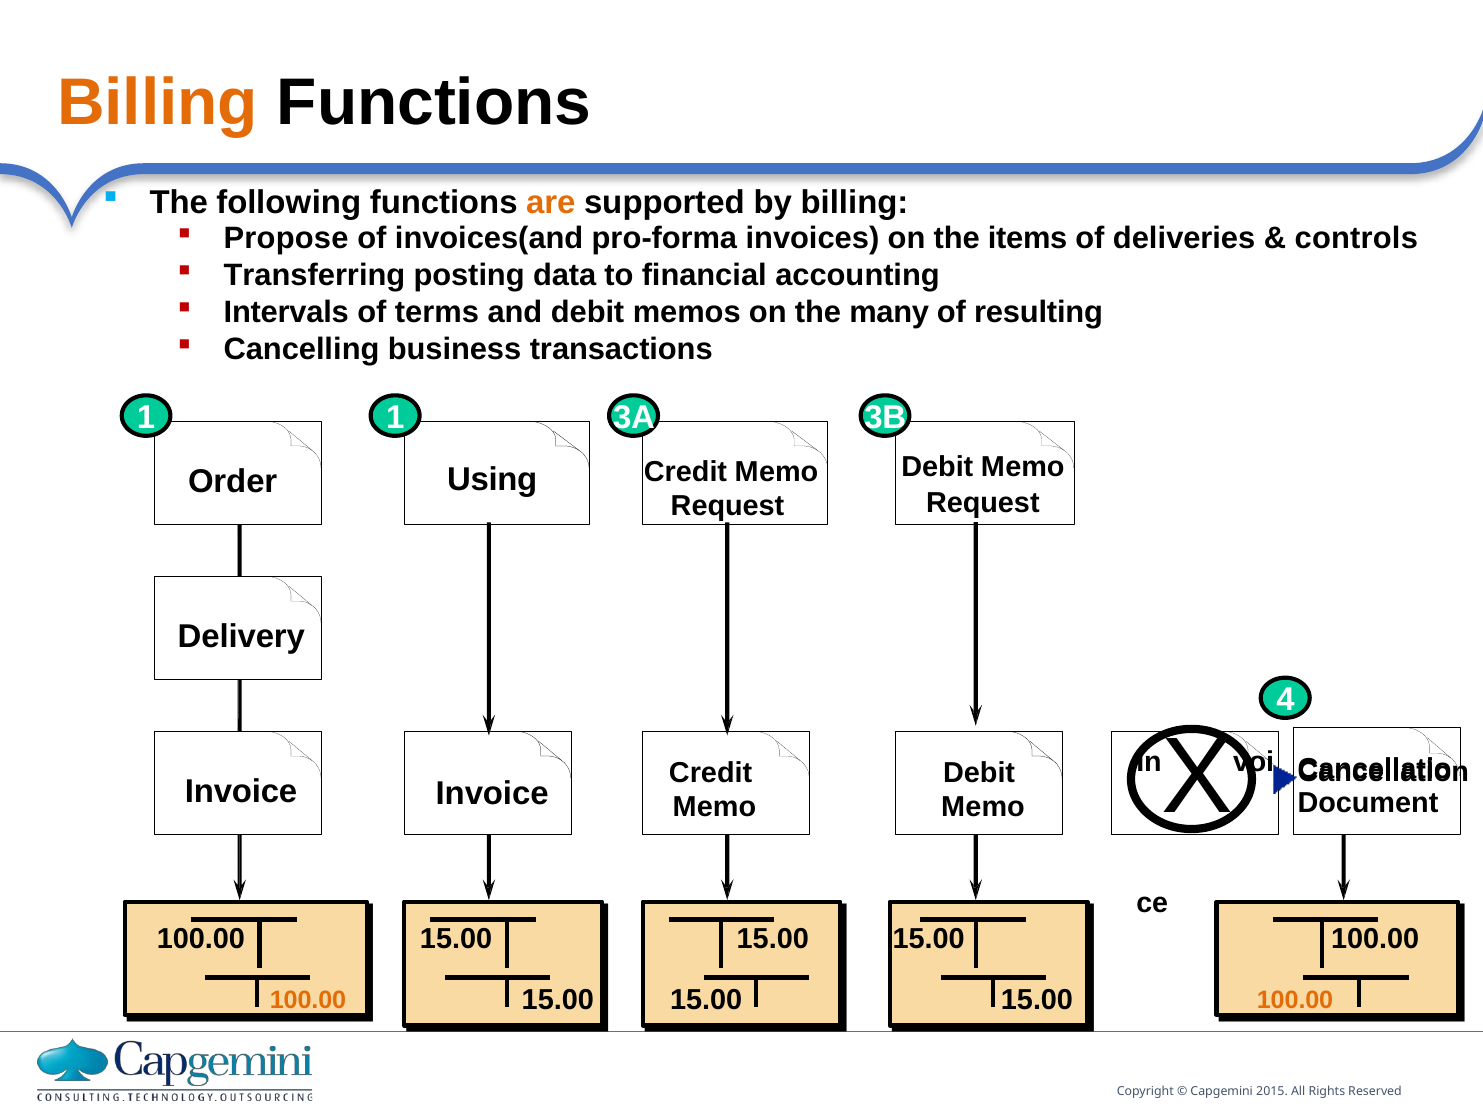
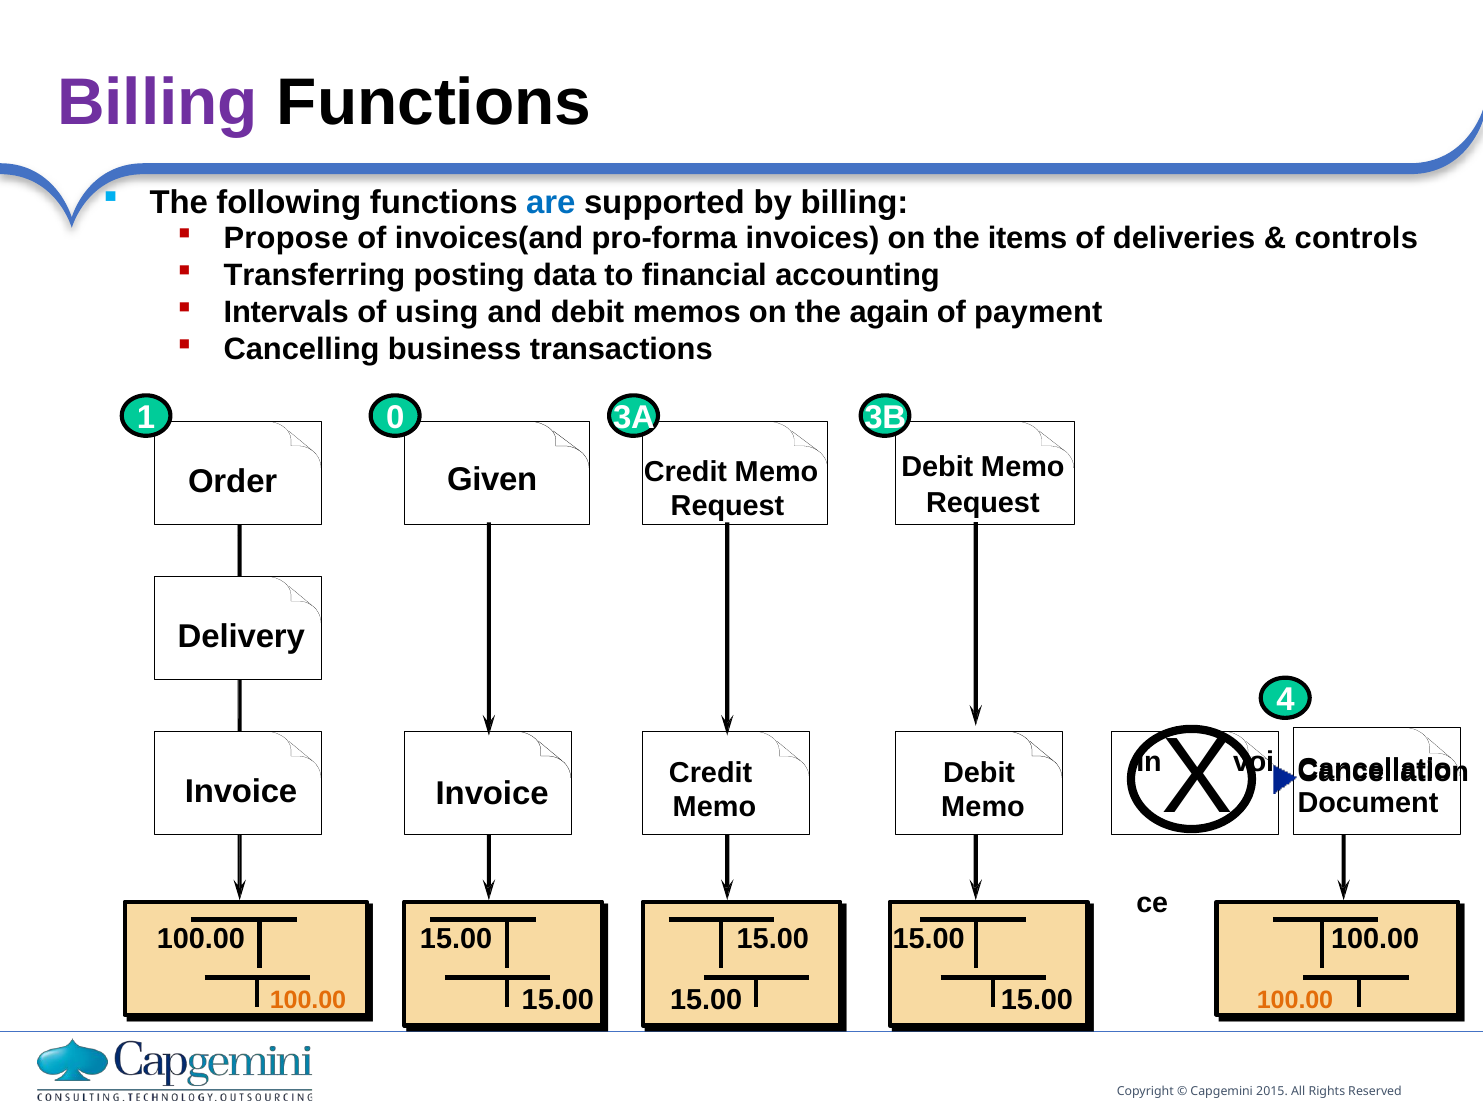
Billing at (158, 103) colour: orange -> purple
are colour: orange -> blue
terms: terms -> using
many: many -> again
resulting: resulting -> payment
1 1: 1 -> 0
Using: Using -> Given
